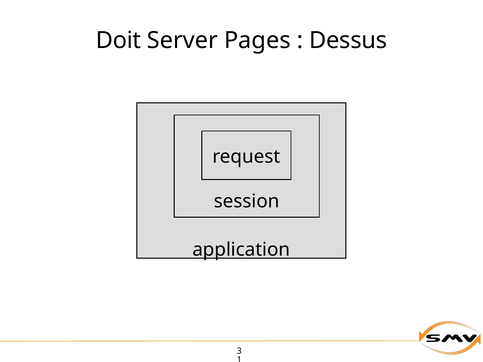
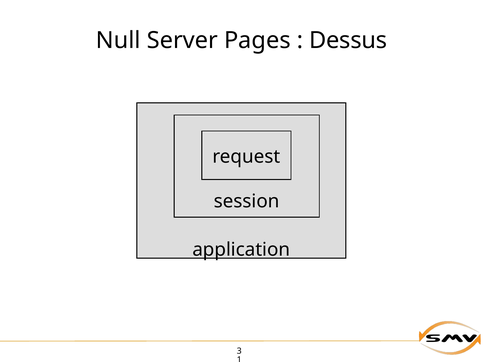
Doit: Doit -> Null
